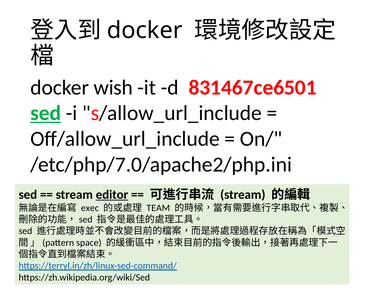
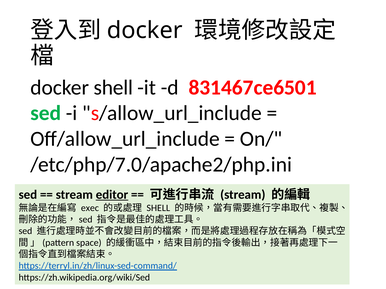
docker wish: wish -> shell
sed at (46, 113) underline: present -> none
TEAM at (158, 208): TEAM -> SHELL
